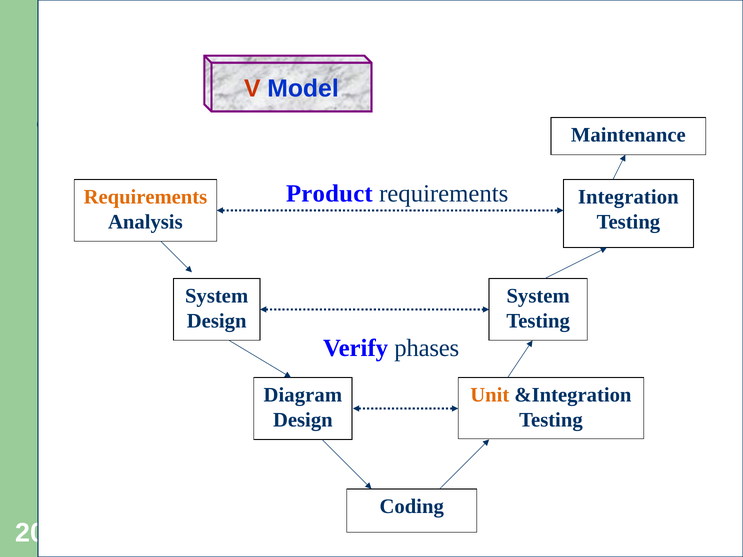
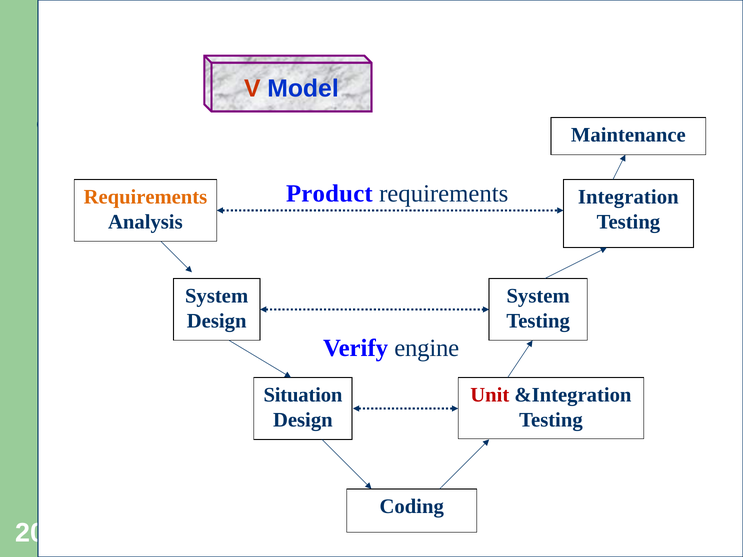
phases: phases -> engine
Diagram: Diagram -> Situation
Unit colour: orange -> red
